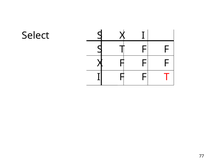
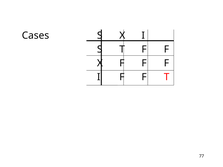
Select: Select -> Cases
